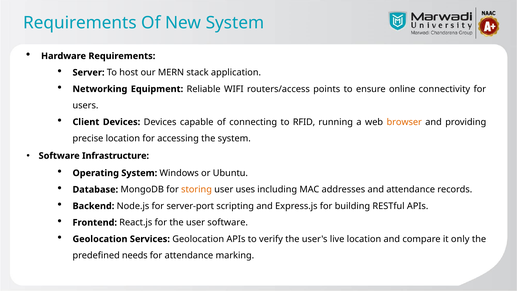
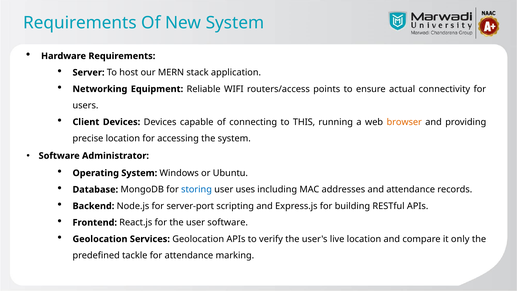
online: online -> actual
RFID: RFID -> THIS
Infrastructure: Infrastructure -> Administrator
storing colour: orange -> blue
needs: needs -> tackle
